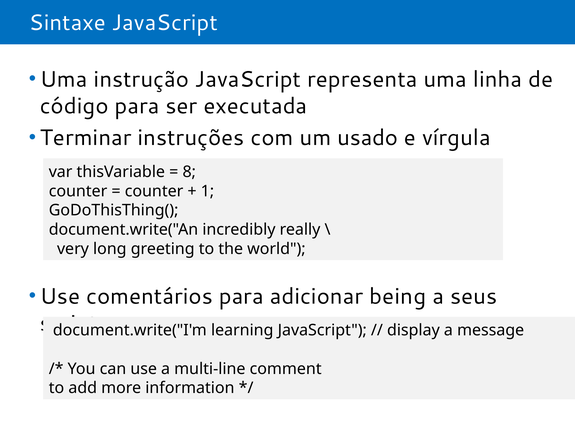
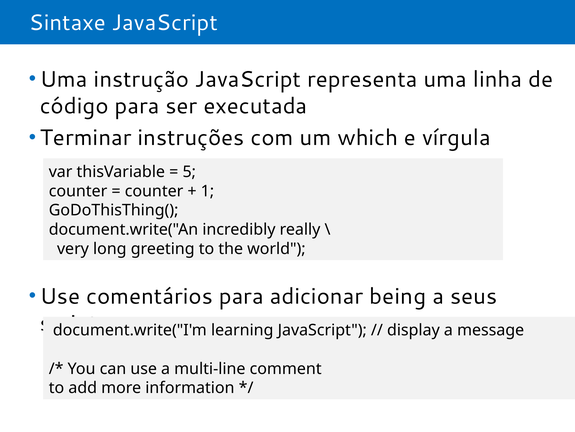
usado: usado -> which
8: 8 -> 5
